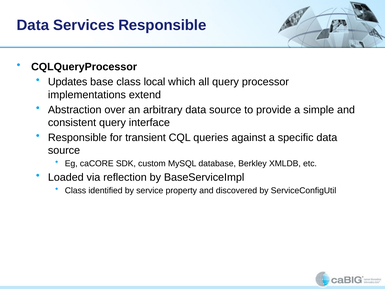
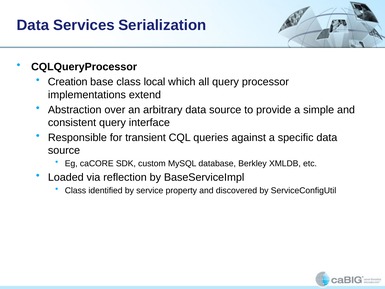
Services Responsible: Responsible -> Serialization
Updates: Updates -> Creation
